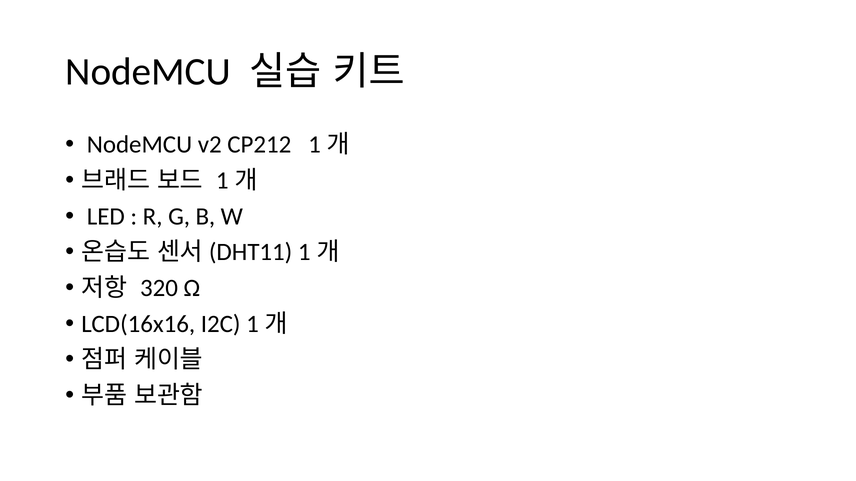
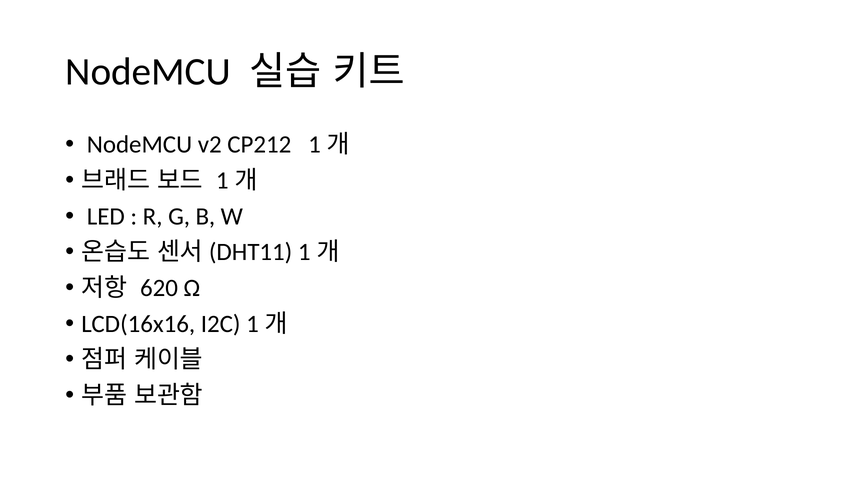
320: 320 -> 620
